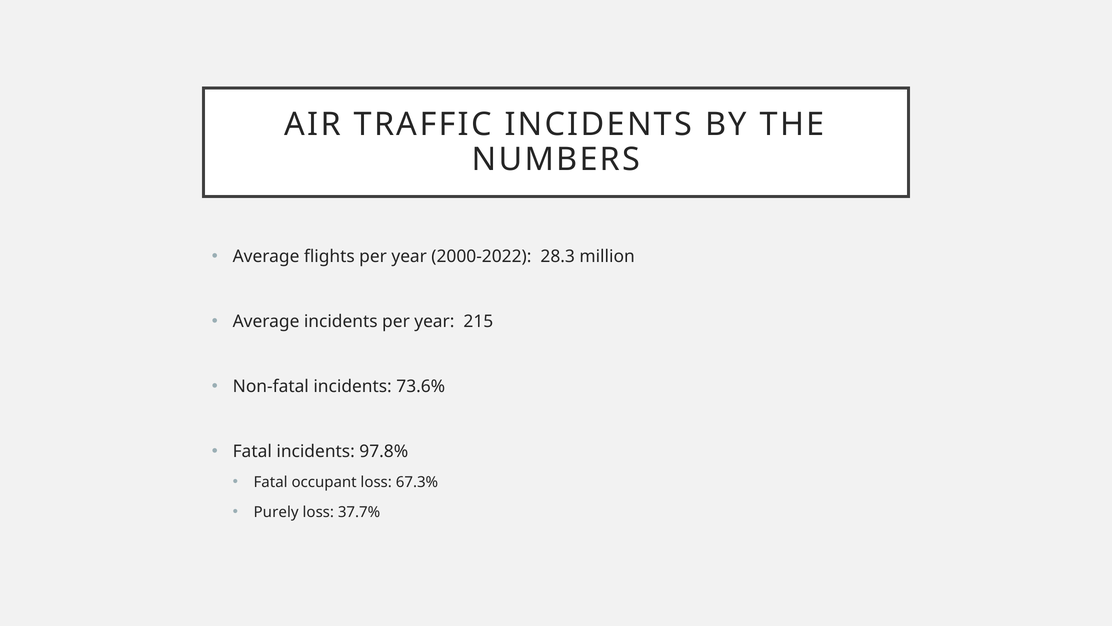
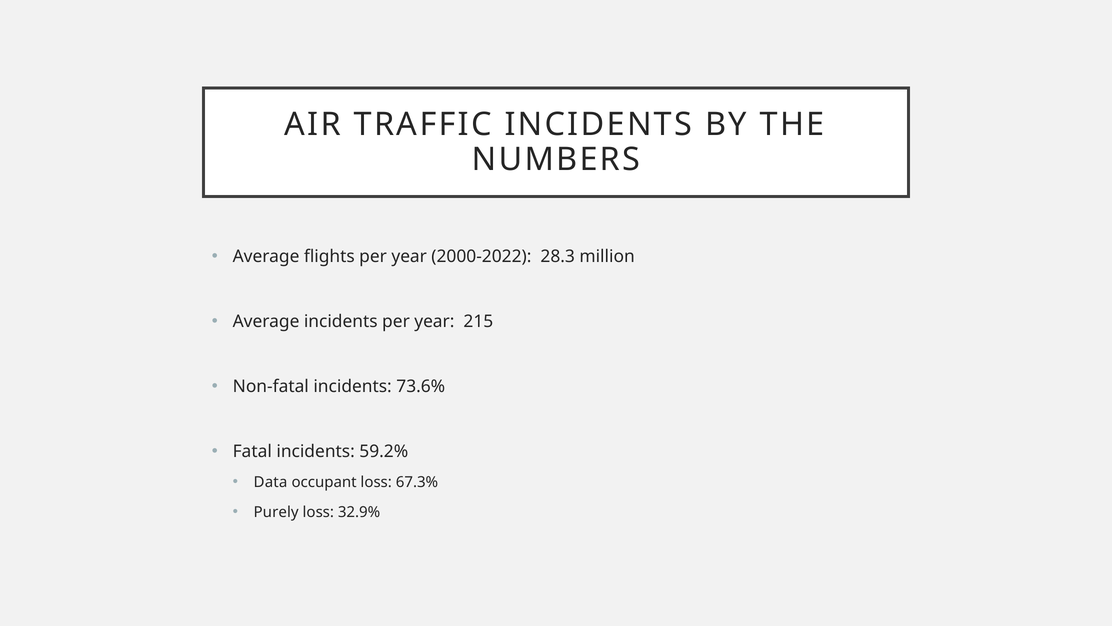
97.8%: 97.8% -> 59.2%
Fatal at (271, 482): Fatal -> Data
37.7%: 37.7% -> 32.9%
